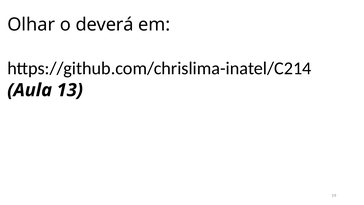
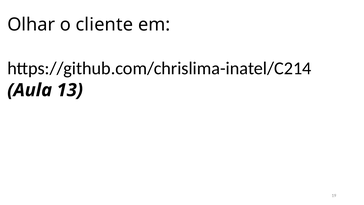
deverá: deverá -> cliente
